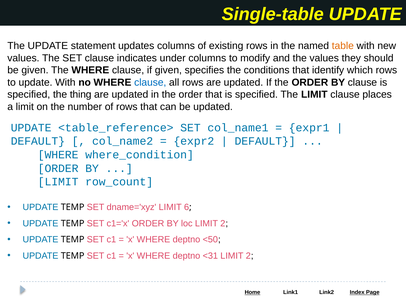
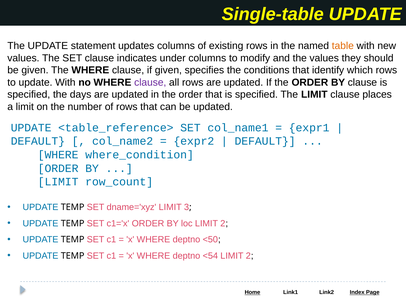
clause at (150, 83) colour: blue -> purple
thing: thing -> days
6: 6 -> 3
<31: <31 -> <54
